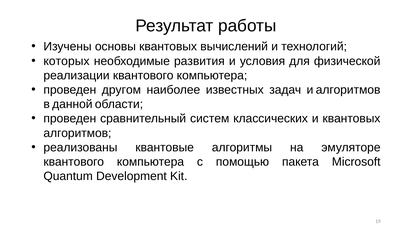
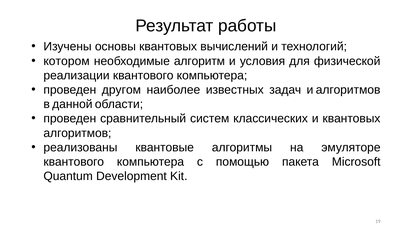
которых: которых -> котором
развития: развития -> алгоритм
